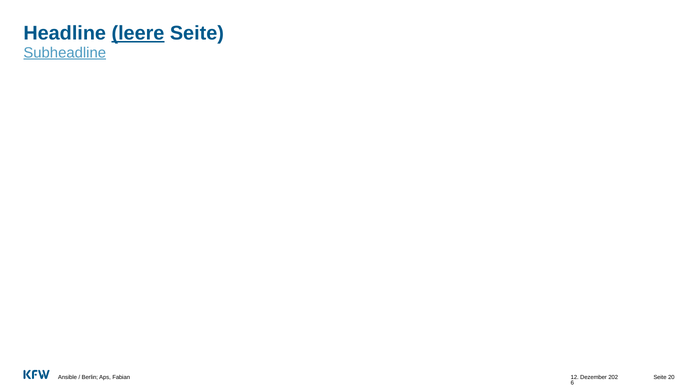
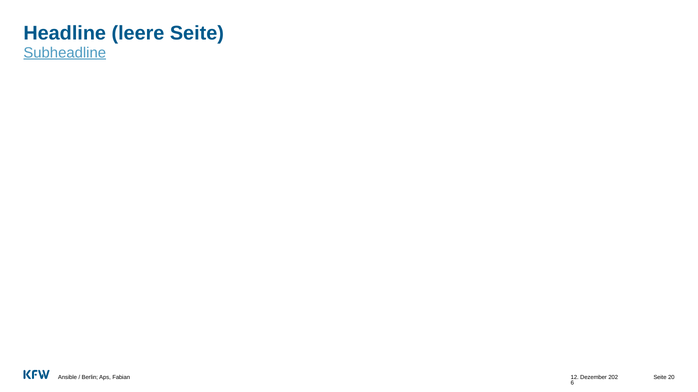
leere underline: present -> none
